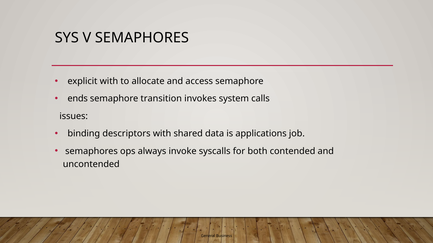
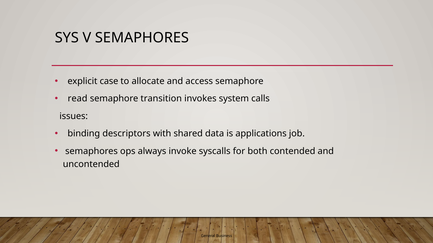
explicit with: with -> case
ends: ends -> read
